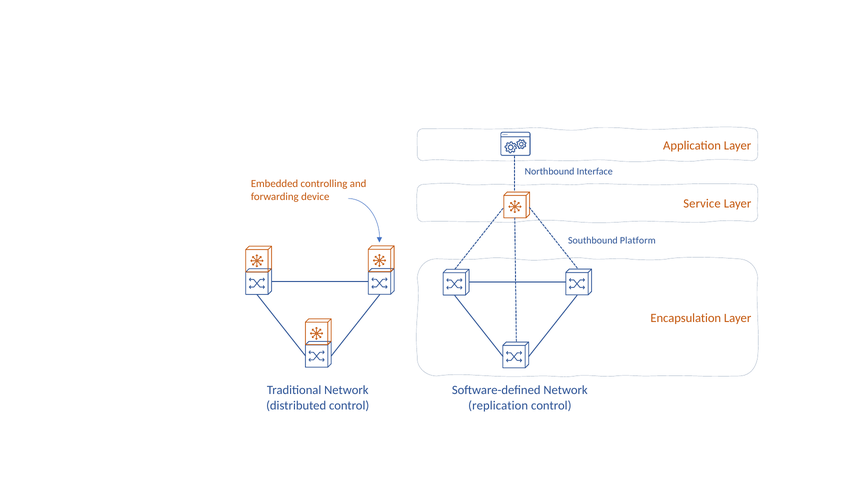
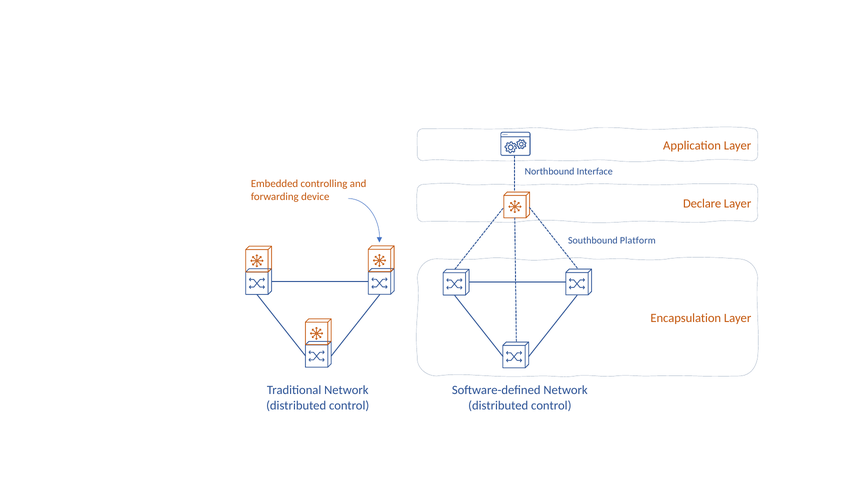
Service: Service -> Declare
replication at (498, 406): replication -> distributed
